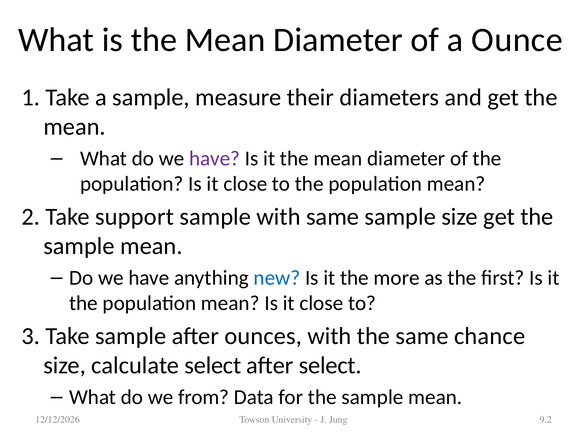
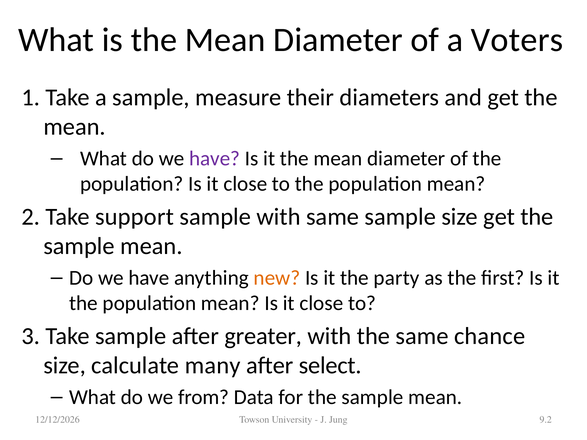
Ounce: Ounce -> Voters
new colour: blue -> orange
more: more -> party
ounces: ounces -> greater
calculate select: select -> many
